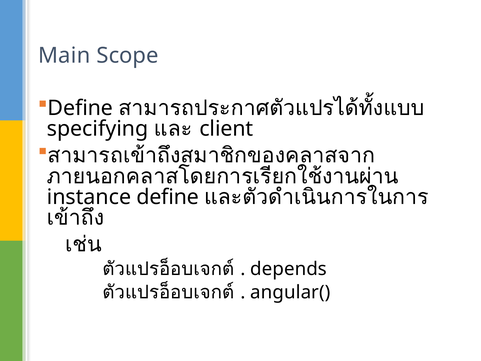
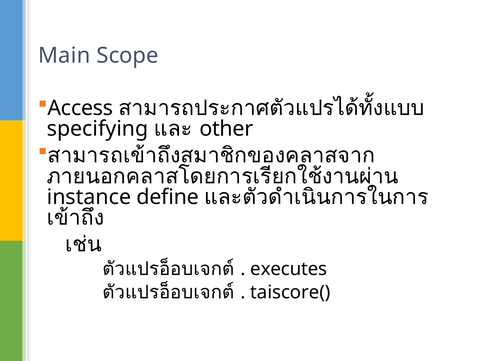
Define at (80, 108): Define -> Access
client: client -> other
depends: depends -> executes
angular(: angular( -> taiscore(
